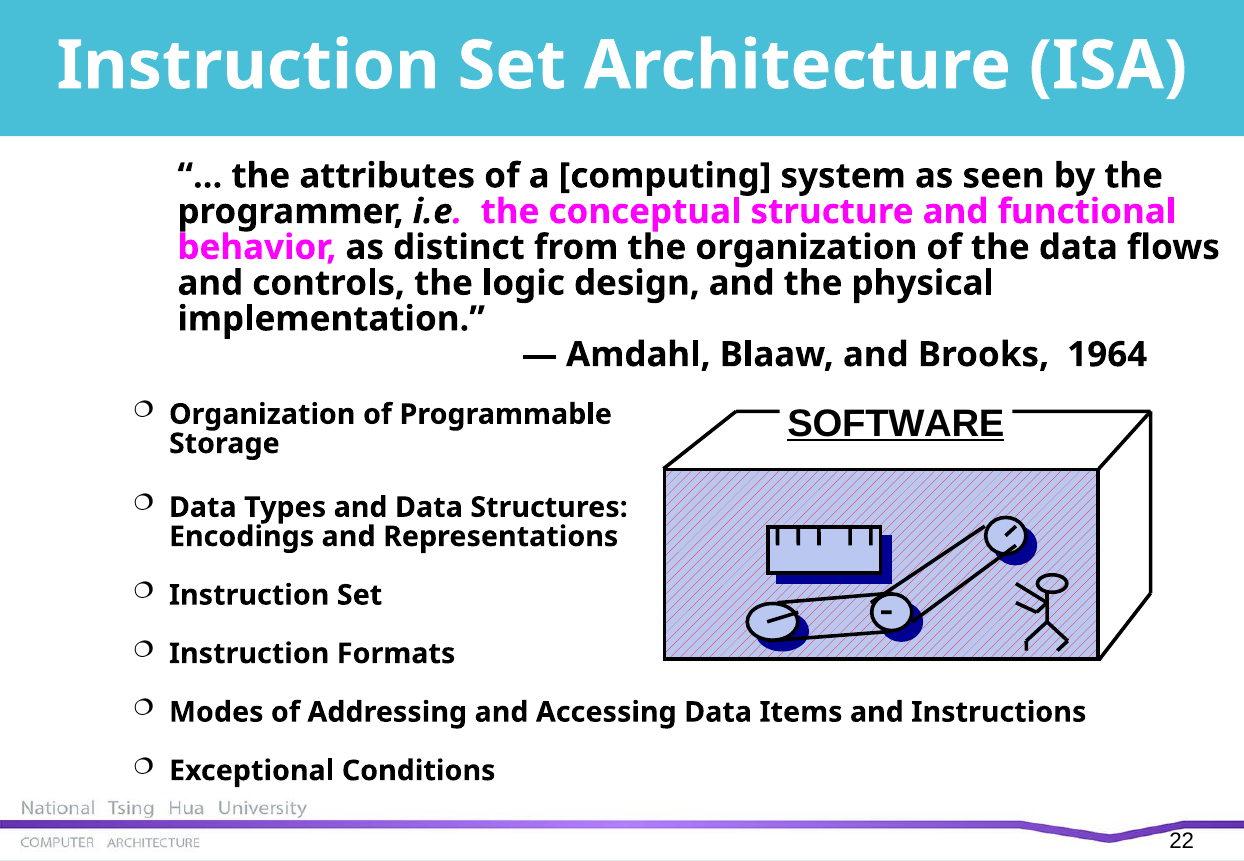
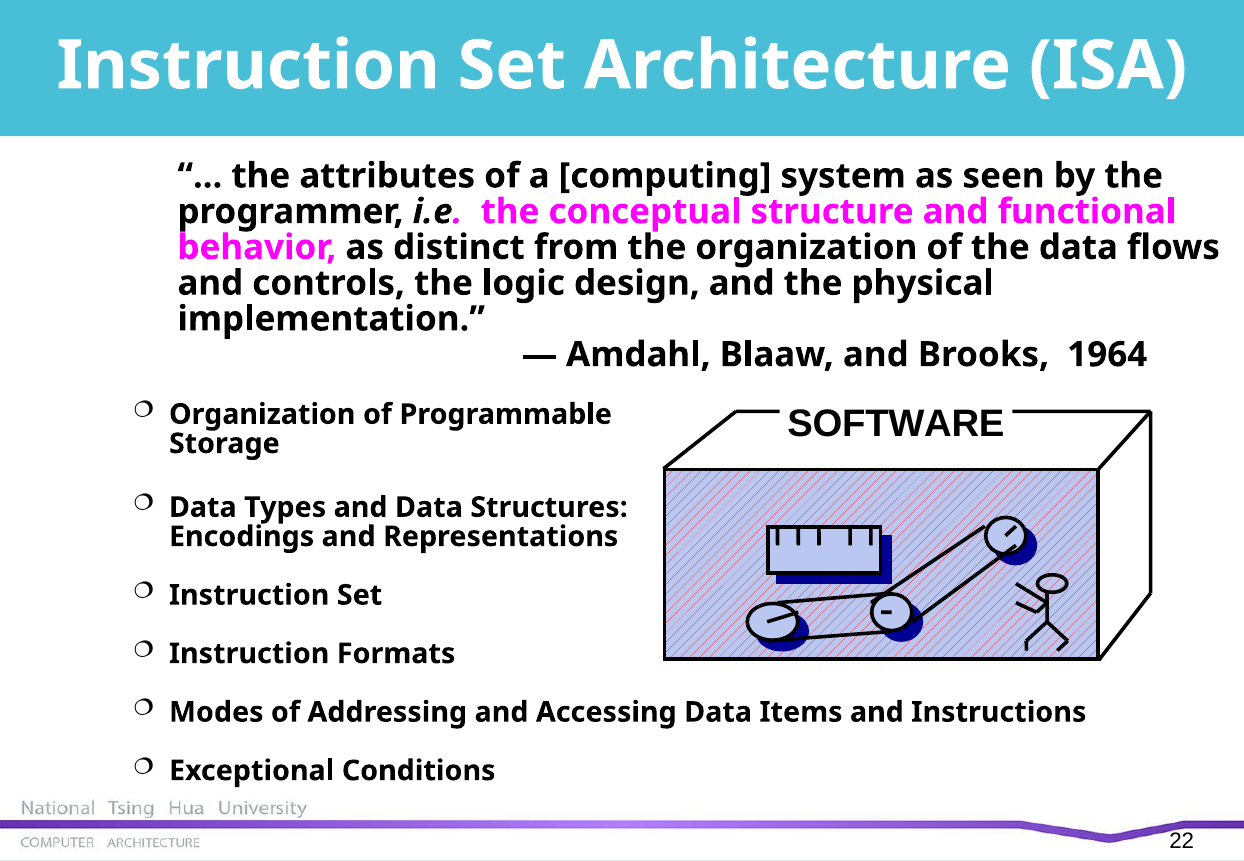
SOFTWARE underline: present -> none
